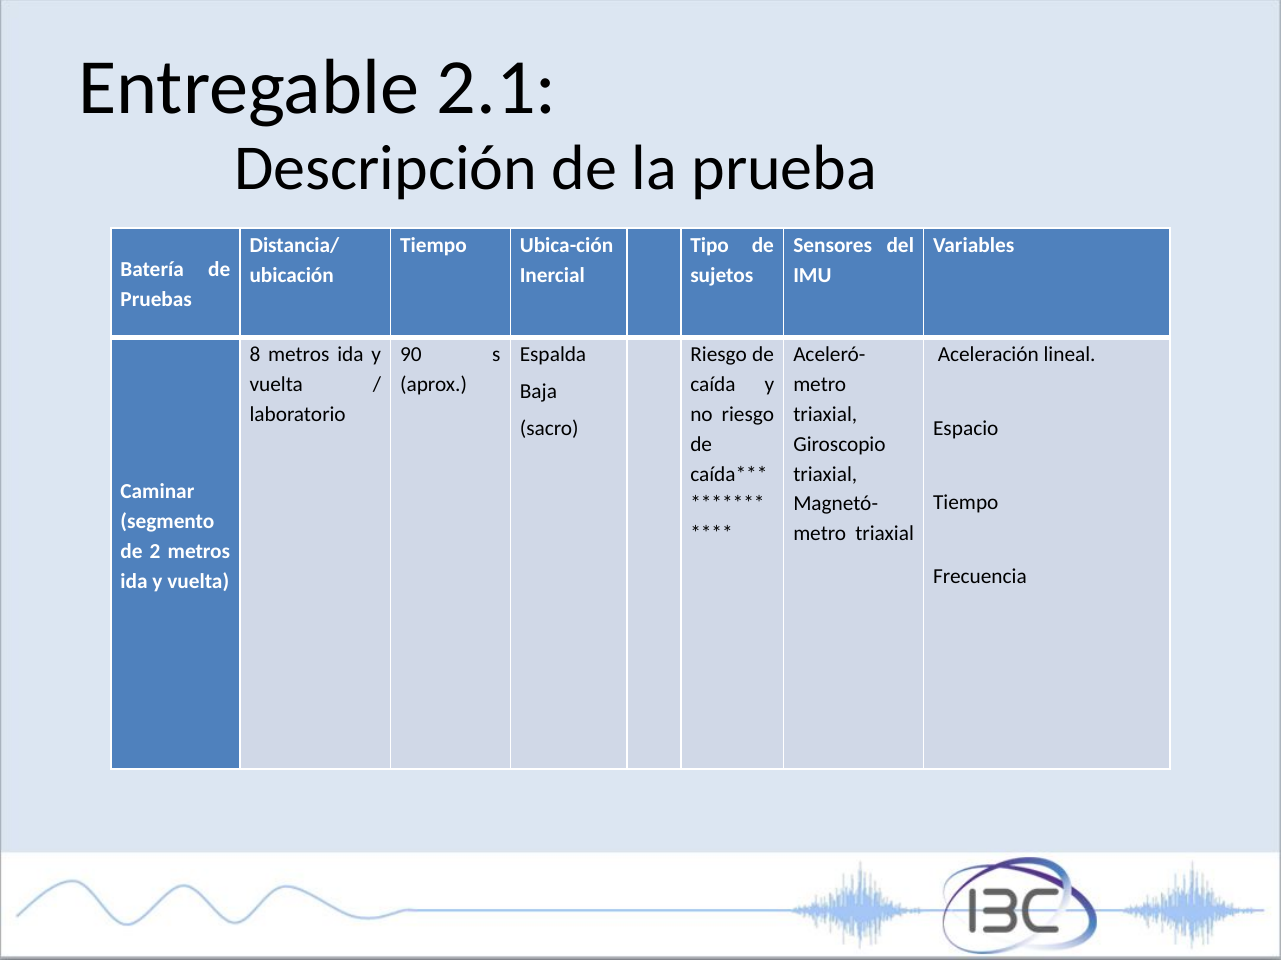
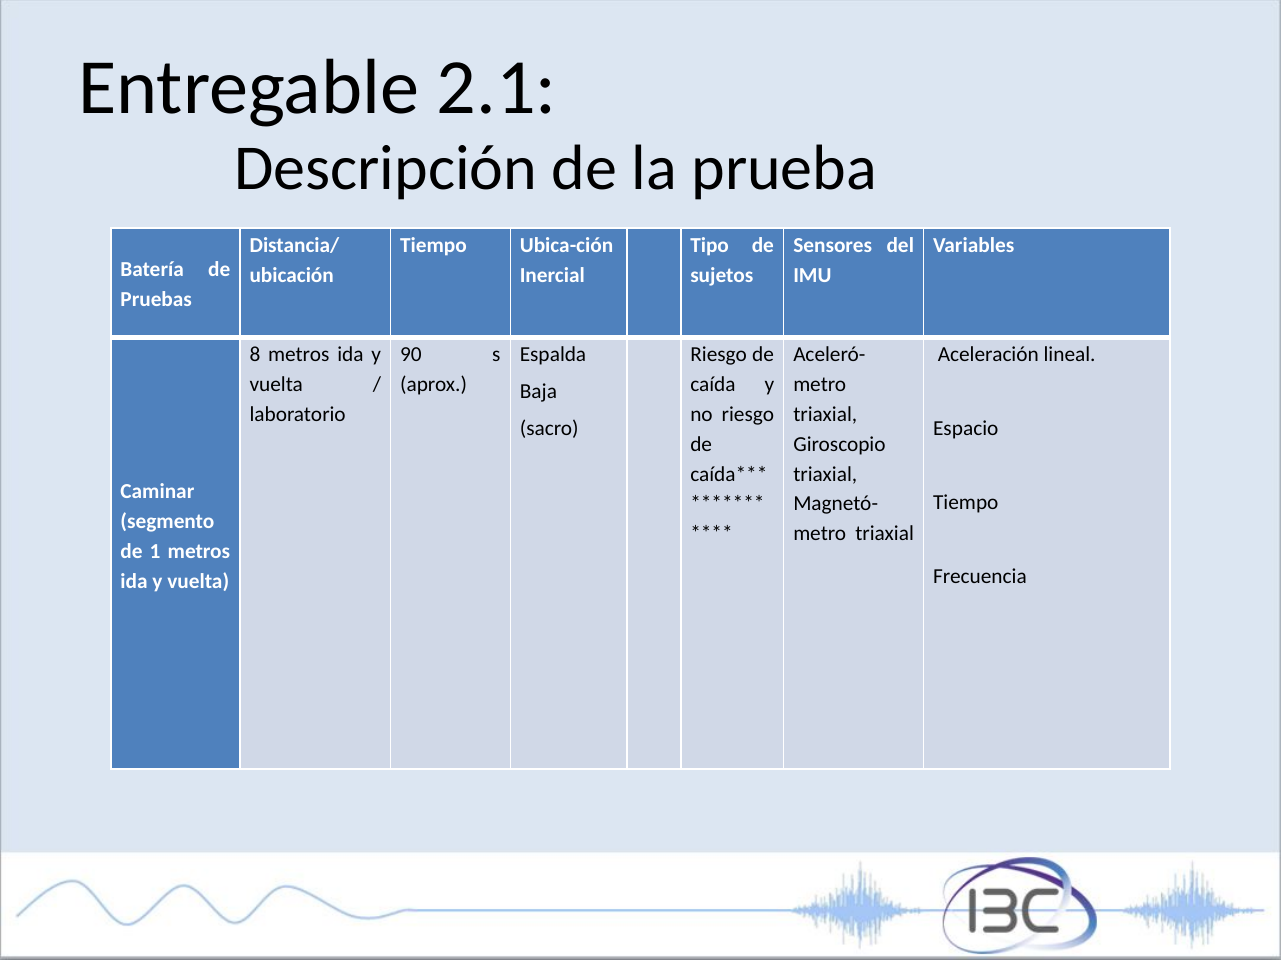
2: 2 -> 1
